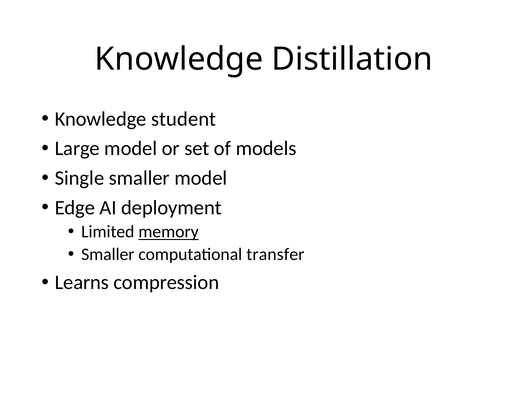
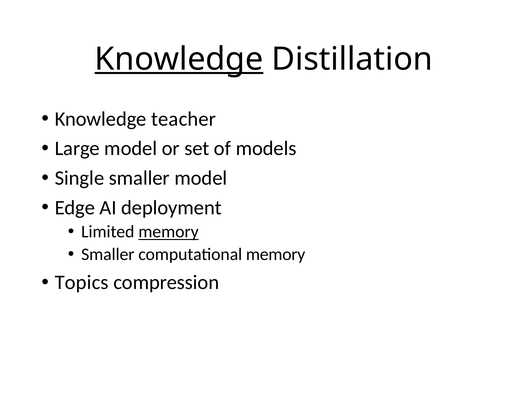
Knowledge at (179, 59) underline: none -> present
student: student -> teacher
computational transfer: transfer -> memory
Learns: Learns -> Topics
